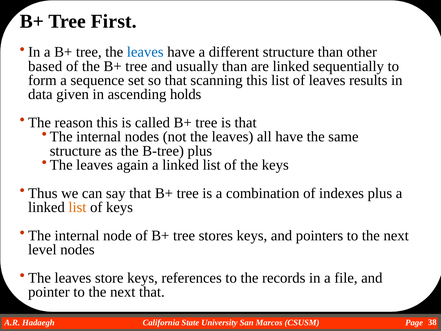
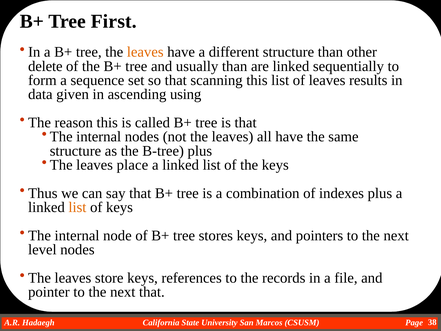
leaves at (145, 52) colour: blue -> orange
based: based -> delete
holds: holds -> using
again: again -> place
